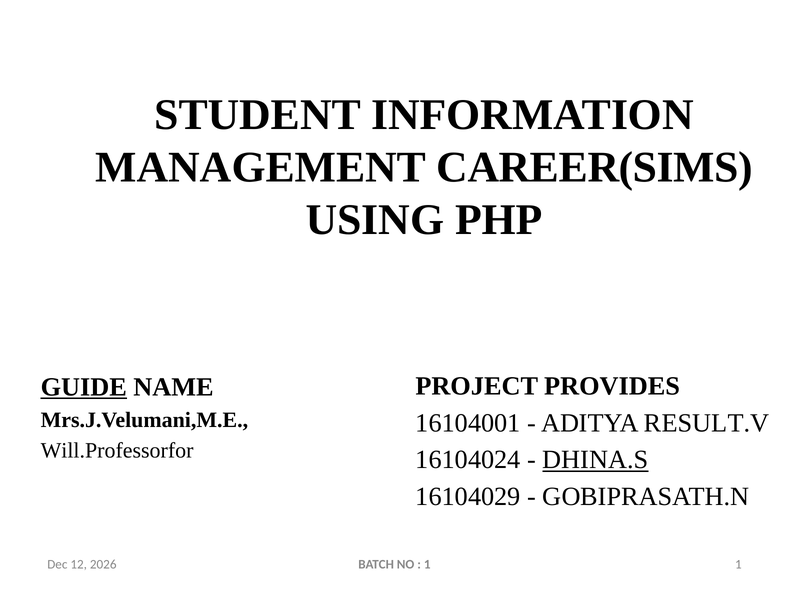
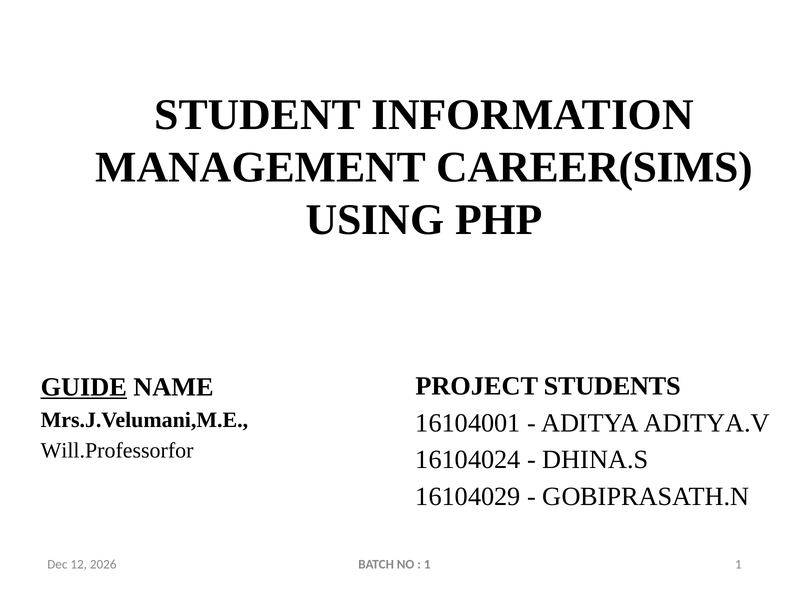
PROVIDES: PROVIDES -> STUDENTS
RESULT.V: RESULT.V -> ADITYA.V
DHINA.S underline: present -> none
